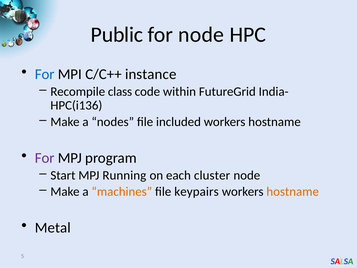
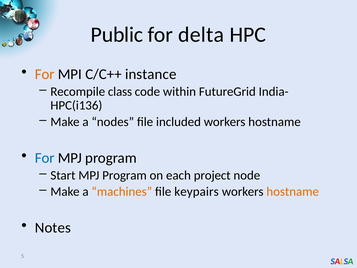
for node: node -> delta
For at (45, 74) colour: blue -> orange
For at (45, 158) colour: purple -> blue
Start MPJ Running: Running -> Program
cluster: cluster -> project
Metal: Metal -> Notes
